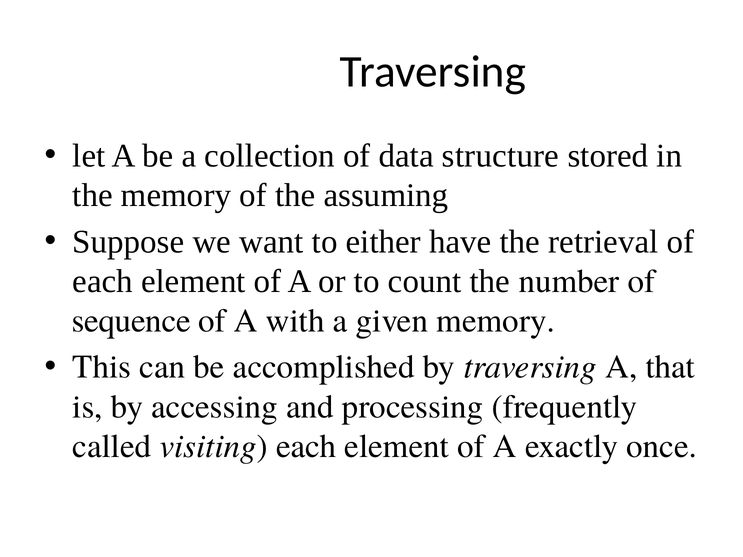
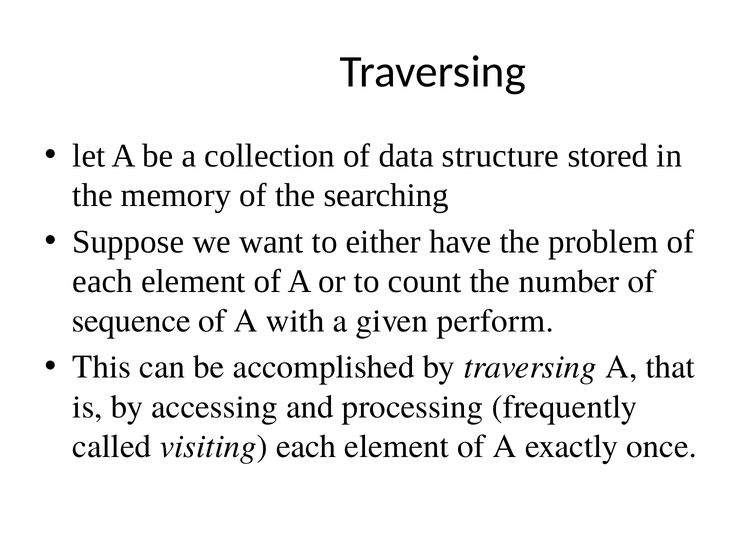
assuming: assuming -> searching
retrieval: retrieval -> problem
given memory: memory -> perform
